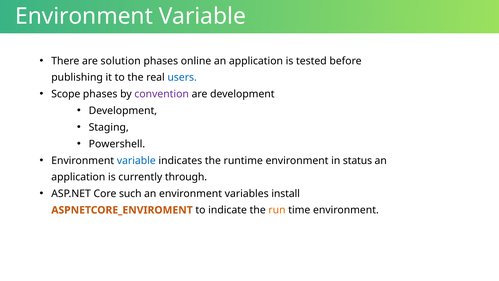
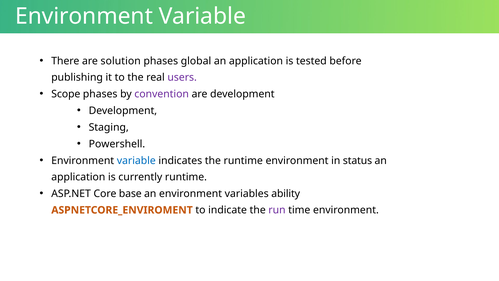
online: online -> global
users colour: blue -> purple
currently through: through -> runtime
such: such -> base
install: install -> ability
run colour: orange -> purple
